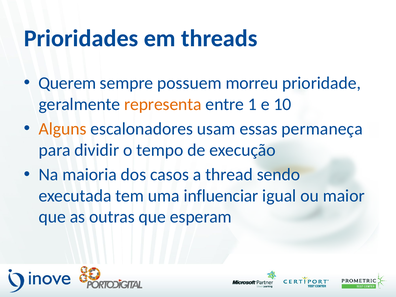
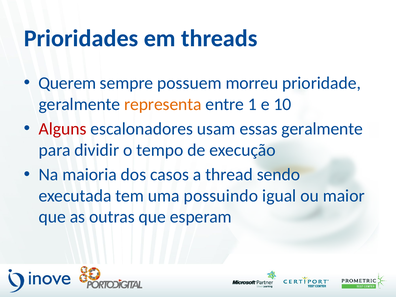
Alguns colour: orange -> red
essas permaneça: permaneça -> geralmente
influenciar: influenciar -> possuindo
